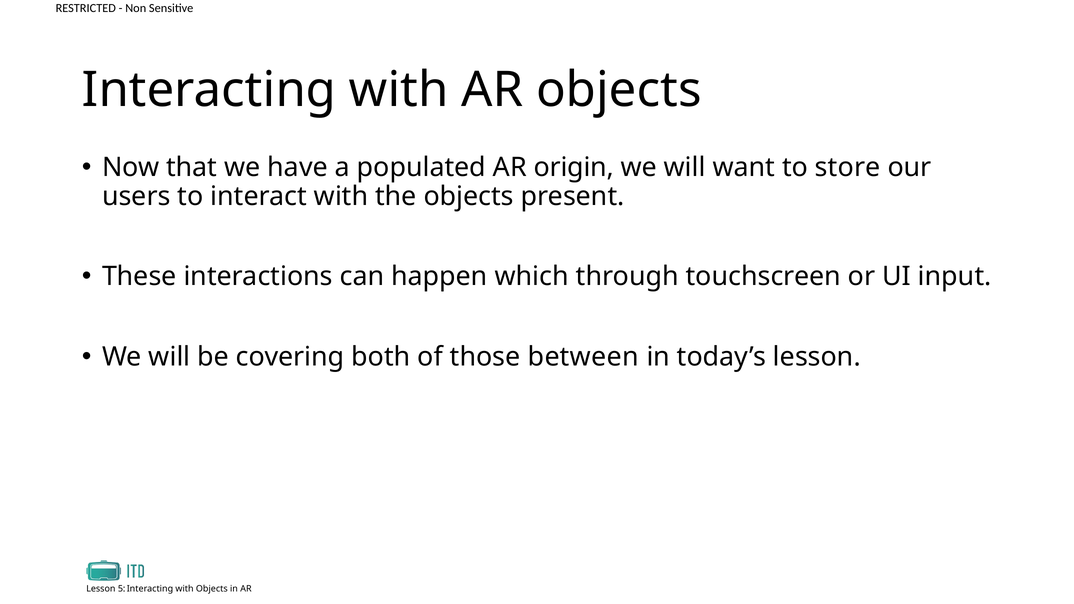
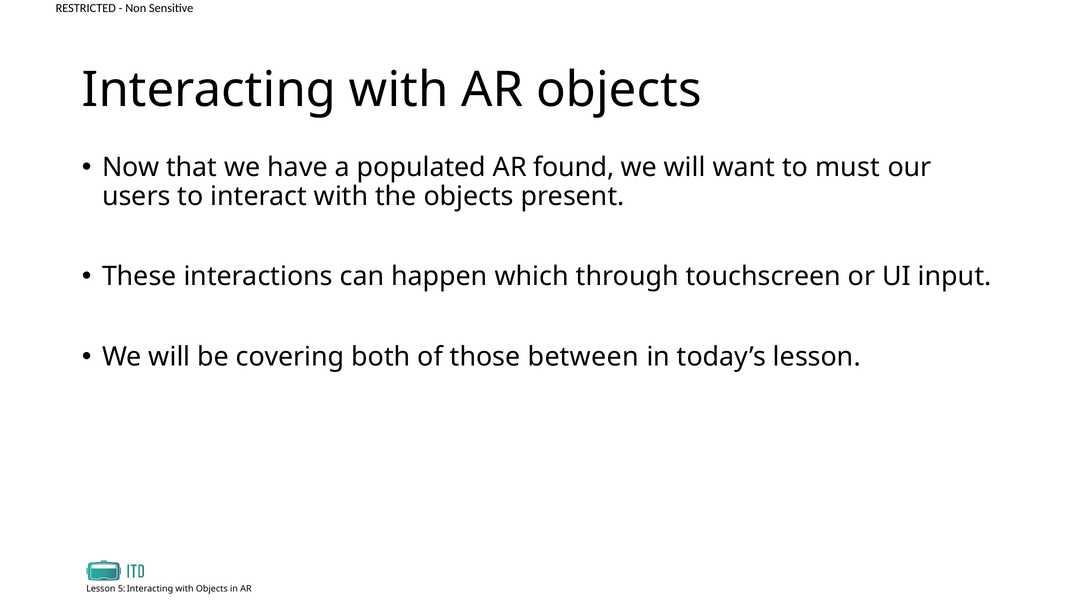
origin: origin -> found
store: store -> must
